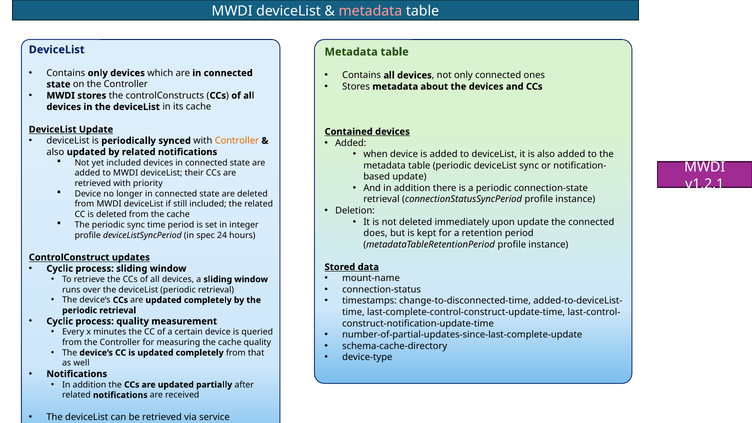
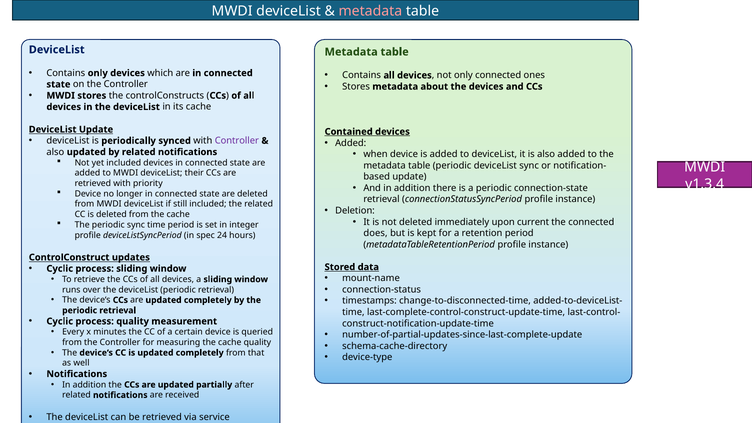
Controller at (237, 141) colour: orange -> purple
v1.2.1: v1.2.1 -> v1.3.4
upon update: update -> current
